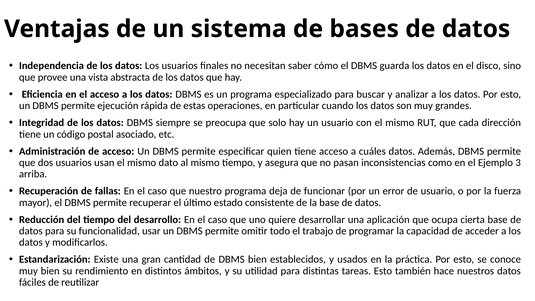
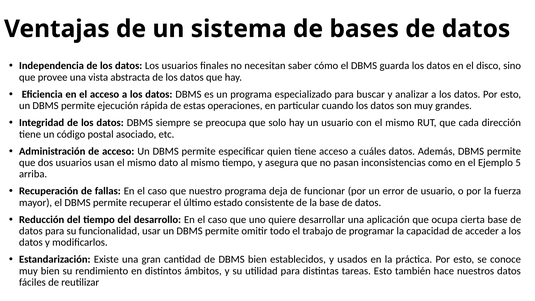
3: 3 -> 5
